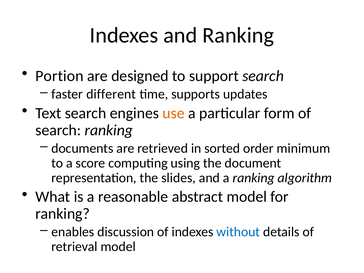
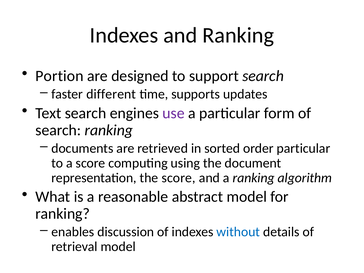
use colour: orange -> purple
order minimum: minimum -> particular
the slides: slides -> score
